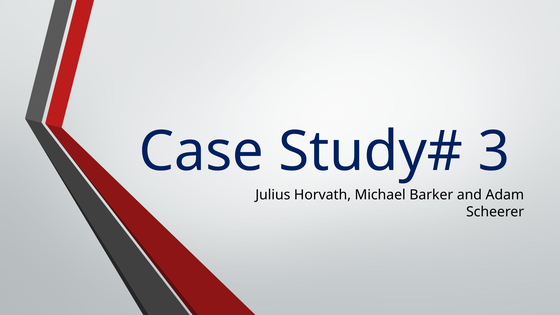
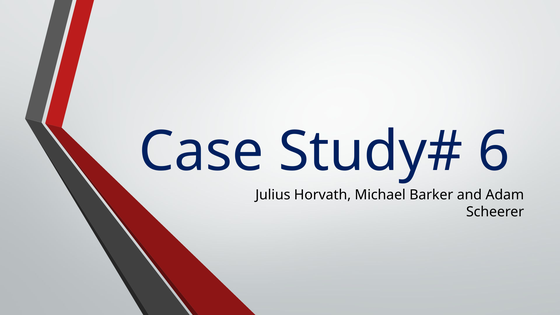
3: 3 -> 6
